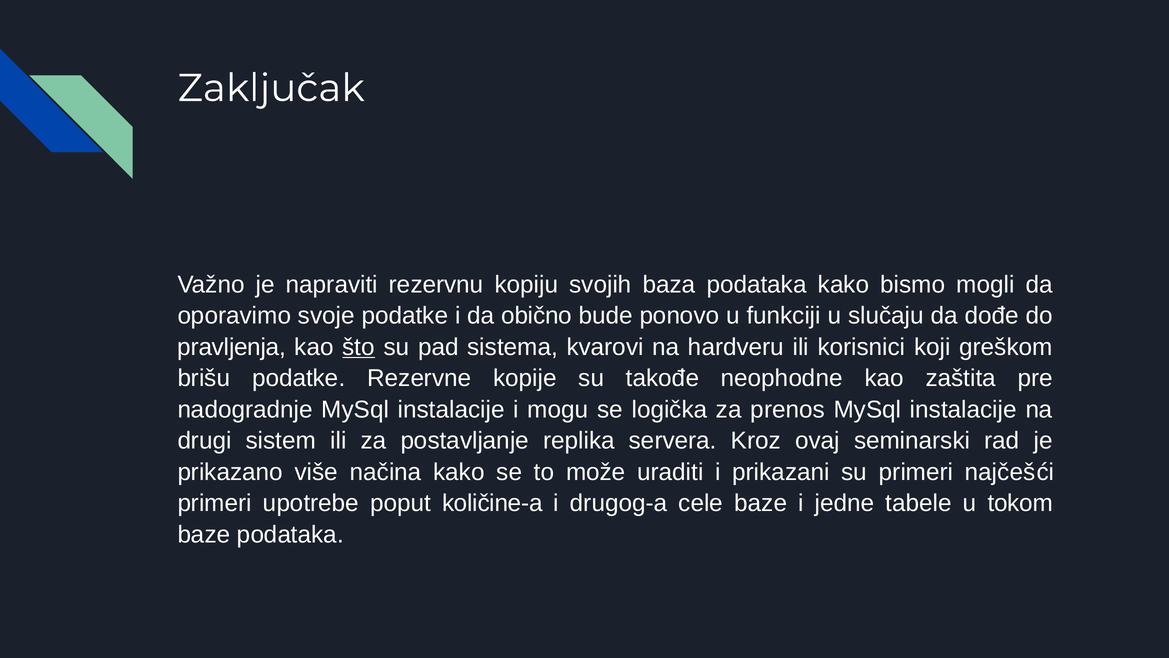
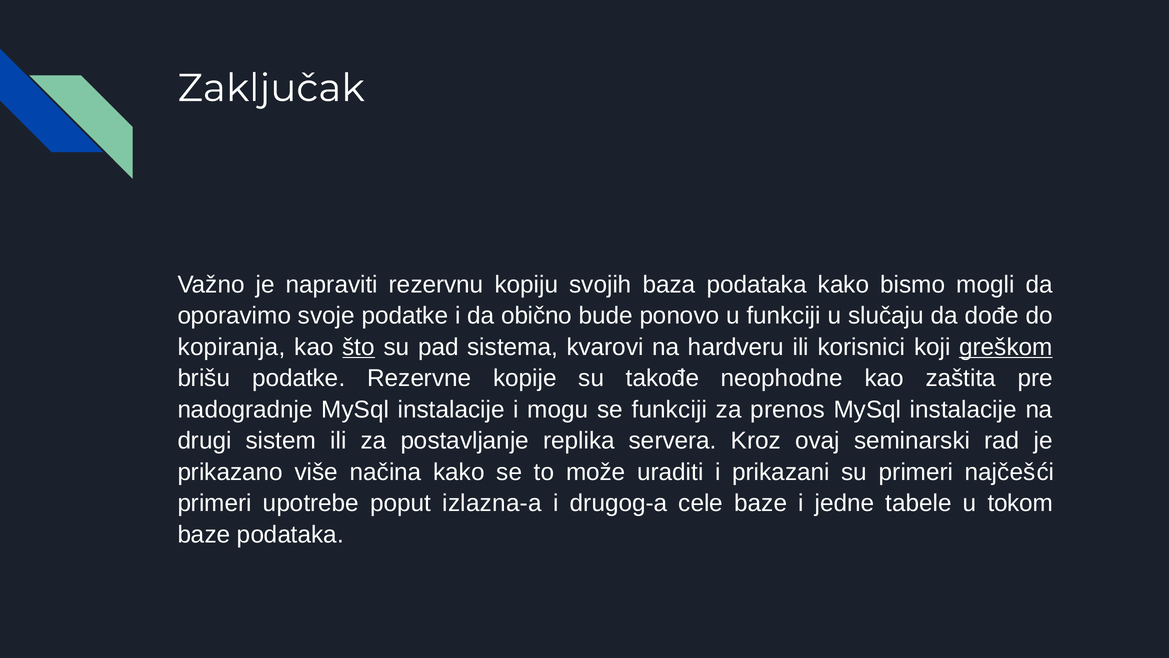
pravljenja: pravljenja -> kopiranja
greškom underline: none -> present
se logička: logička -> funkciji
količine-a: količine-a -> izlazna-a
